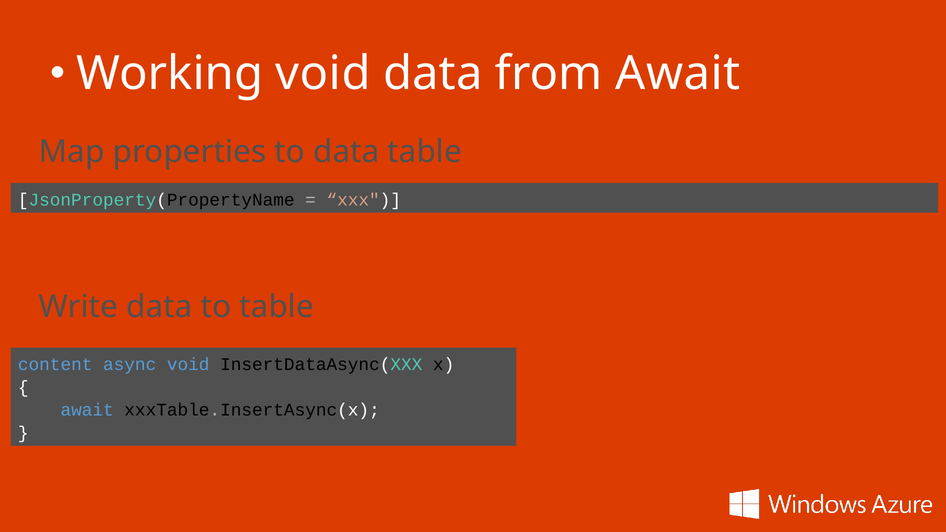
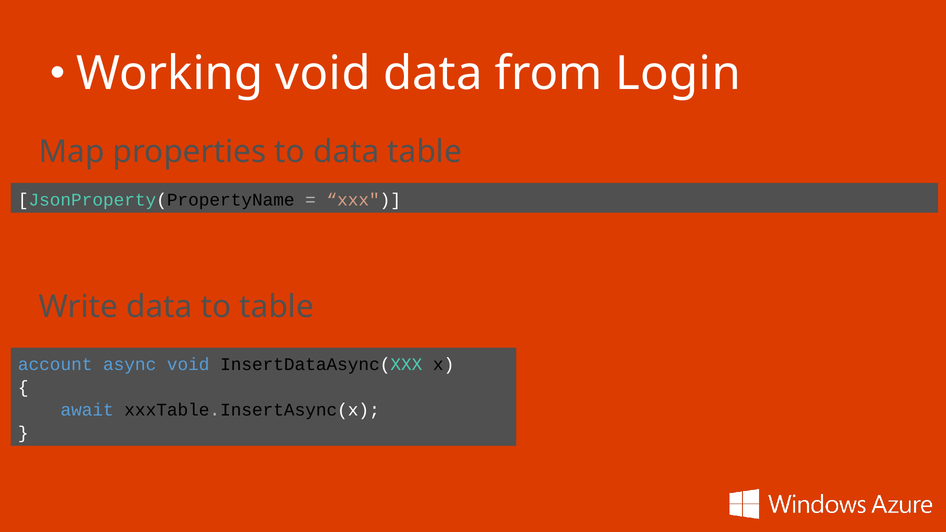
from Await: Await -> Login
content: content -> account
